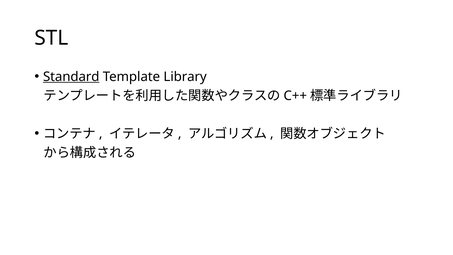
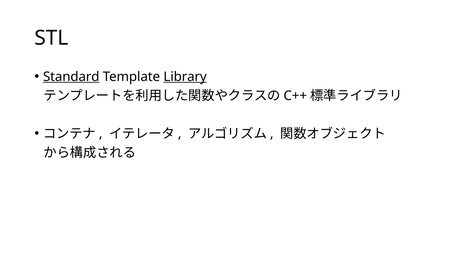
Library underline: none -> present
